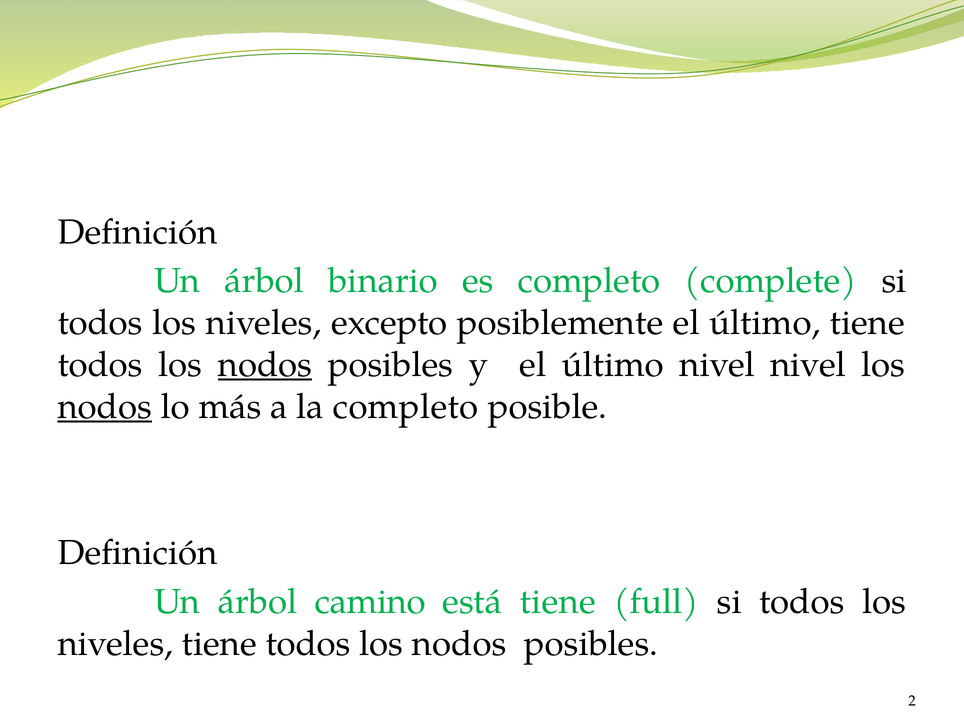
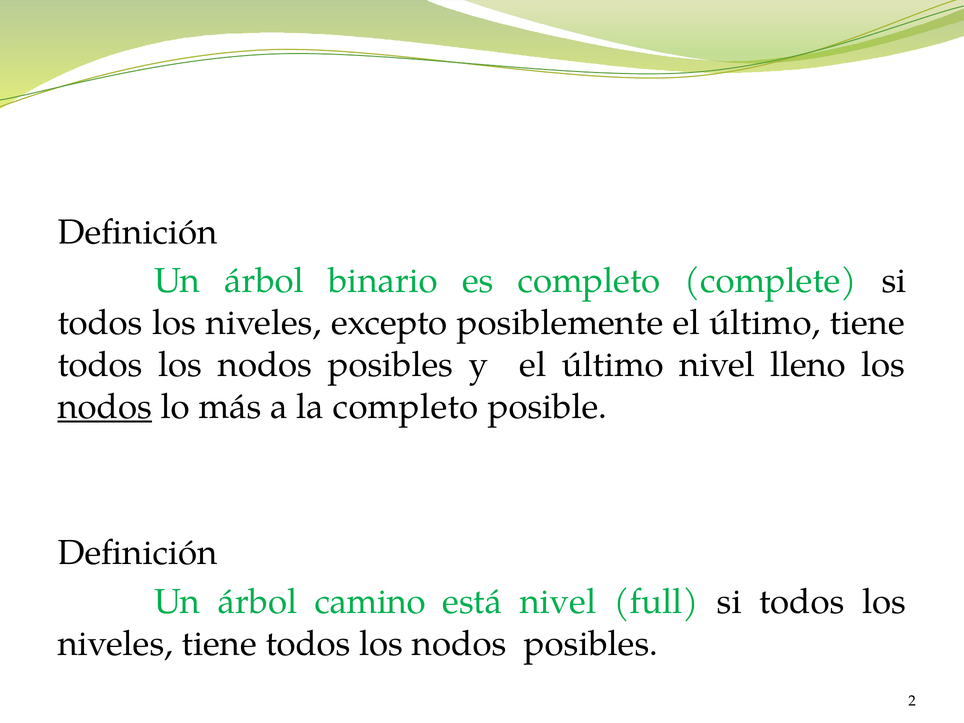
nodos at (265, 365) underline: present -> none
nivel nivel: nivel -> lleno
está tiene: tiene -> nivel
